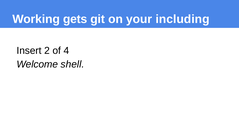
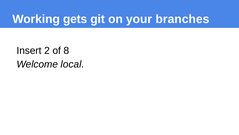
including: including -> branches
4: 4 -> 8
shell: shell -> local
